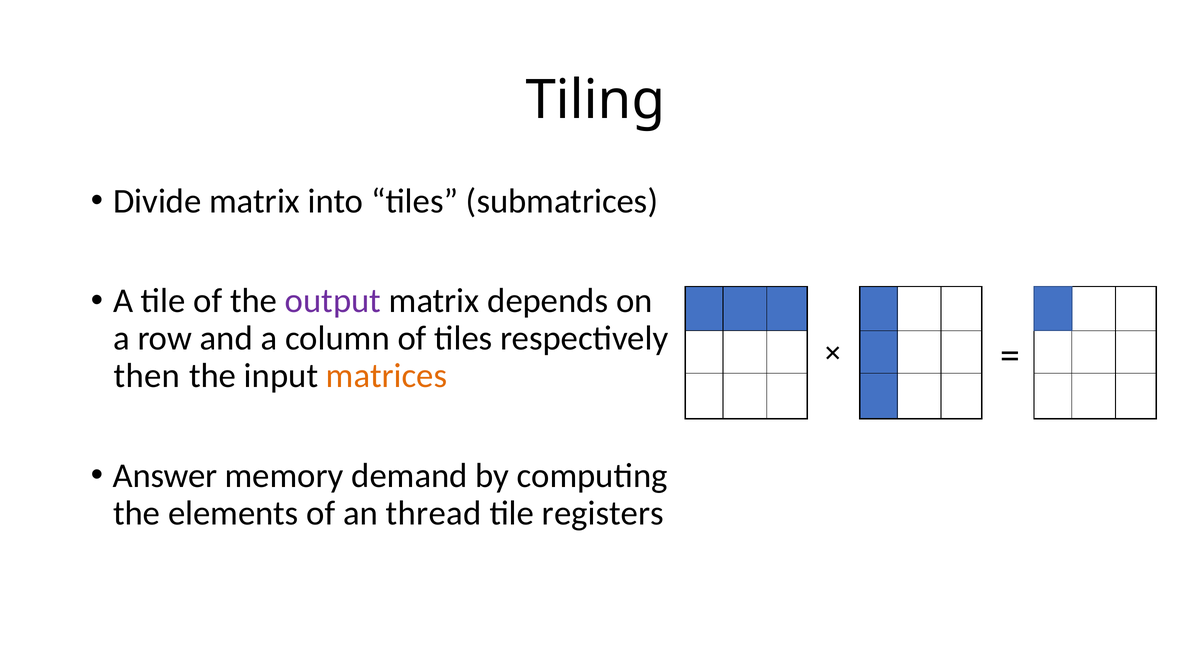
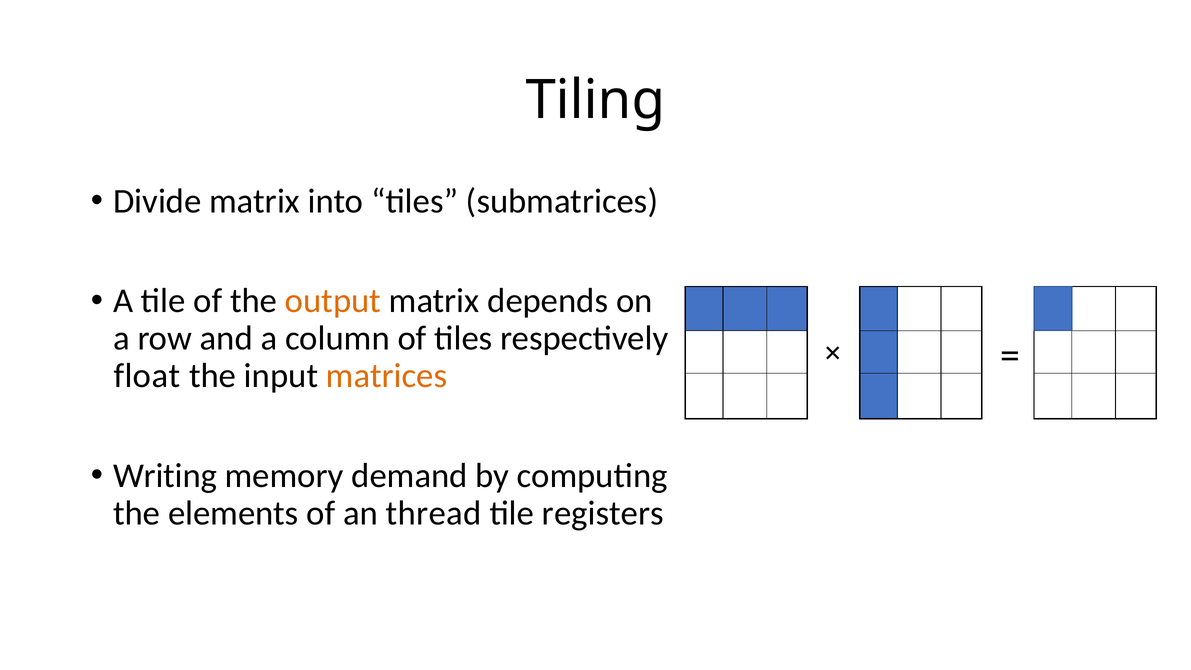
output colour: purple -> orange
then: then -> float
Answer: Answer -> Writing
